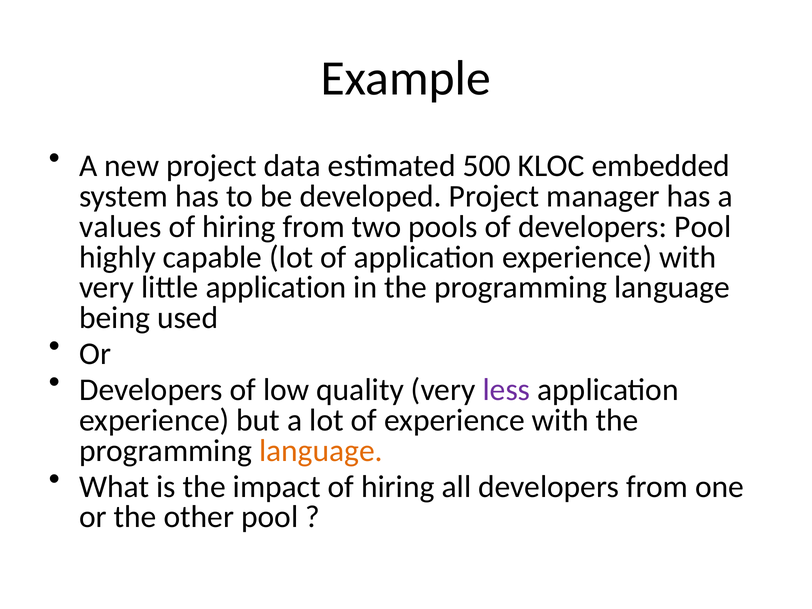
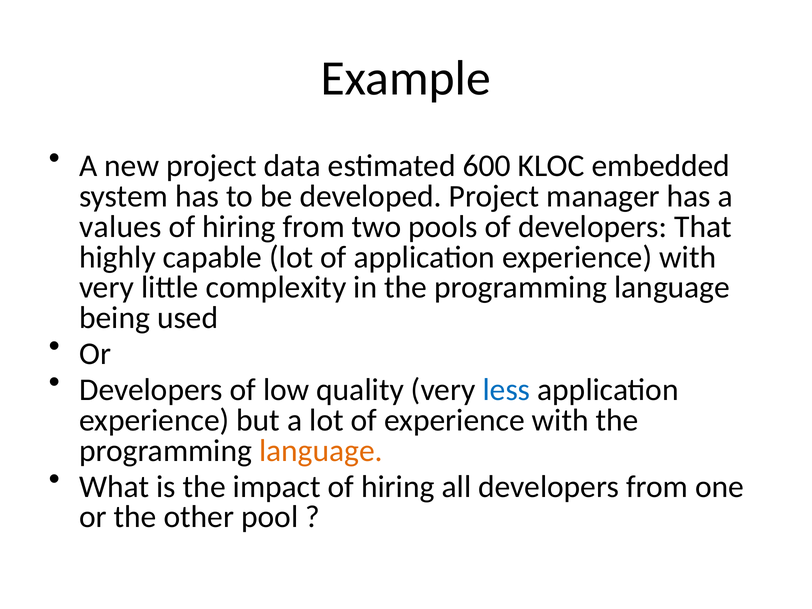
500: 500 -> 600
developers Pool: Pool -> That
little application: application -> complexity
less colour: purple -> blue
